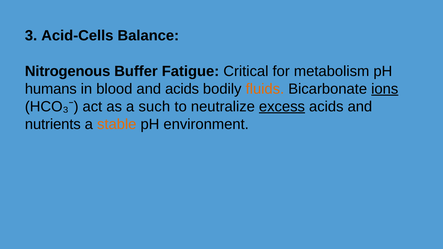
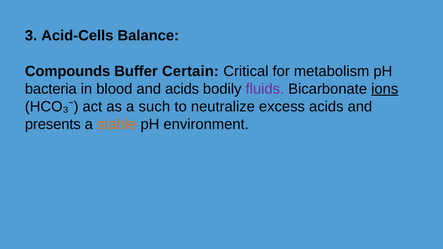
Nitrogenous: Nitrogenous -> Compounds
Fatigue: Fatigue -> Certain
humans: humans -> bacteria
fluids colour: orange -> purple
excess underline: present -> none
nutrients: nutrients -> presents
